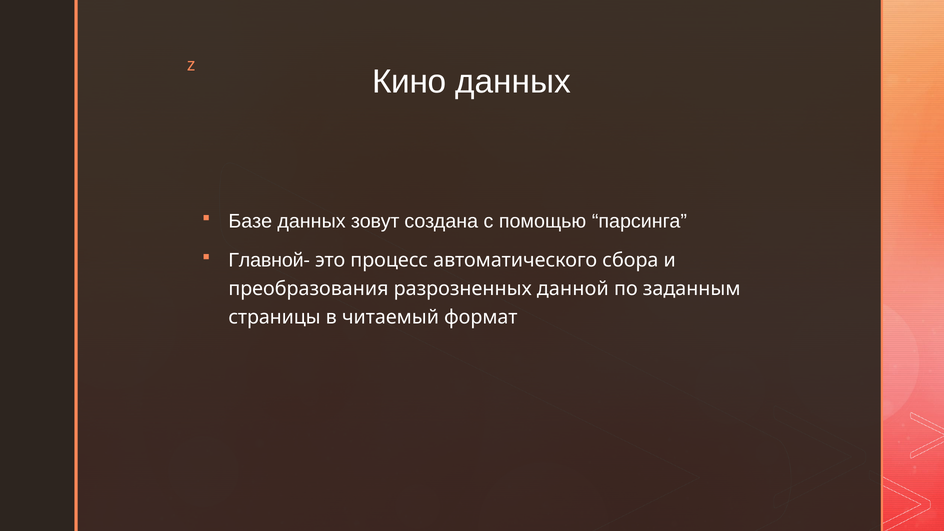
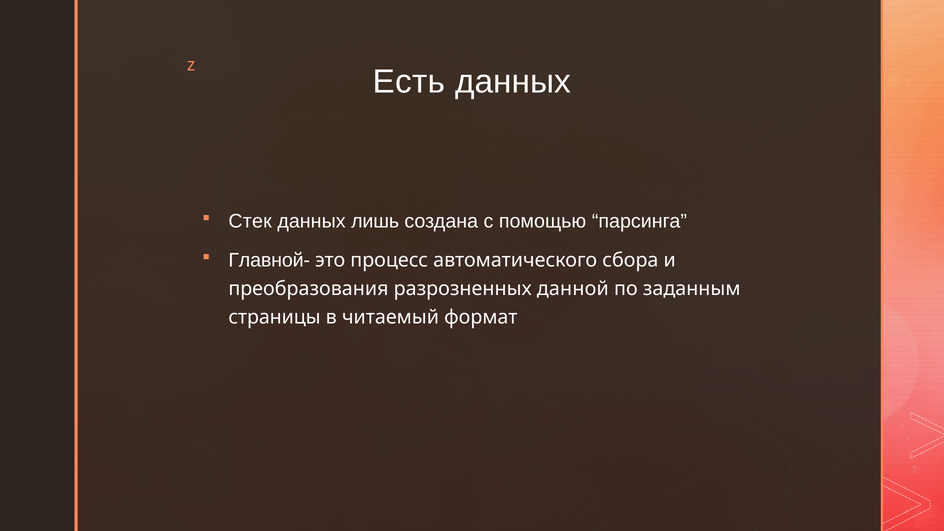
Кино: Кино -> Есть
Базе: Базе -> Стек
зовут: зовут -> лишь
